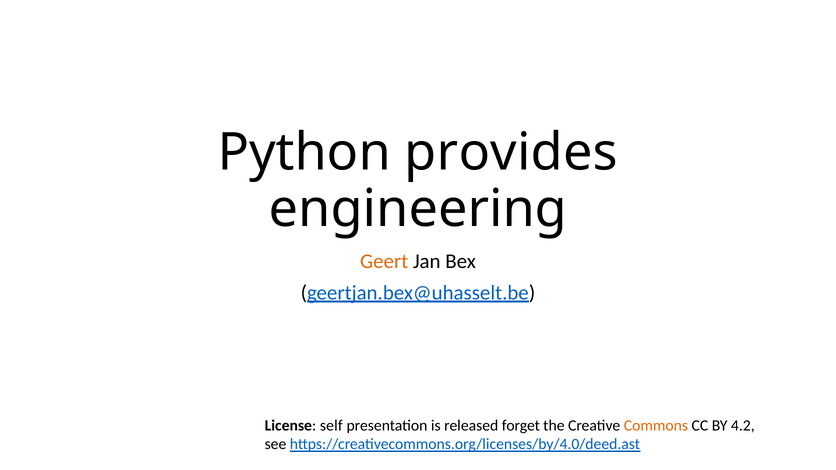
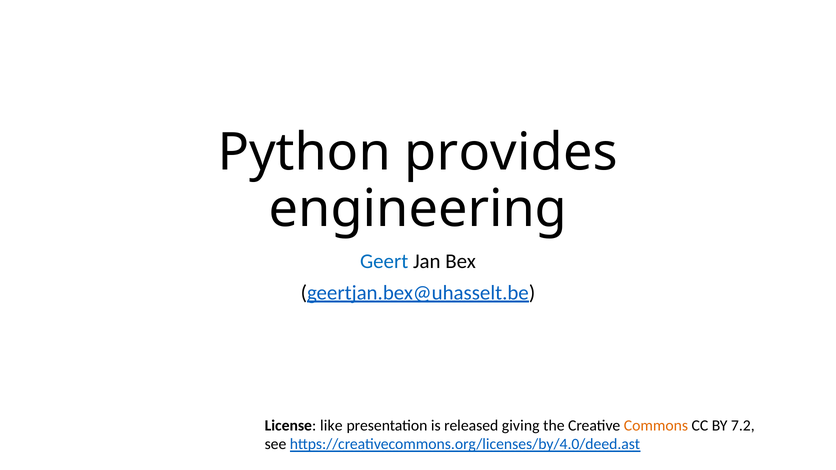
Geert colour: orange -> blue
self: self -> like
forget: forget -> giving
4.2: 4.2 -> 7.2
